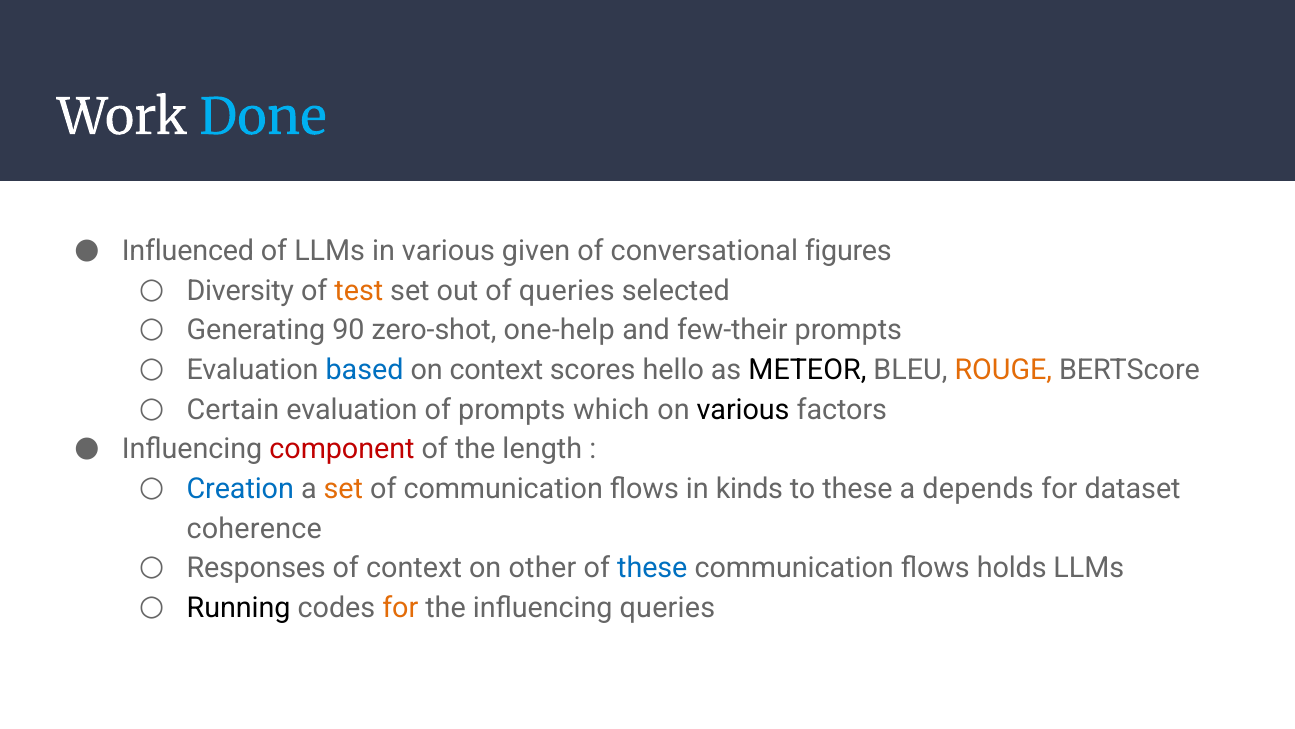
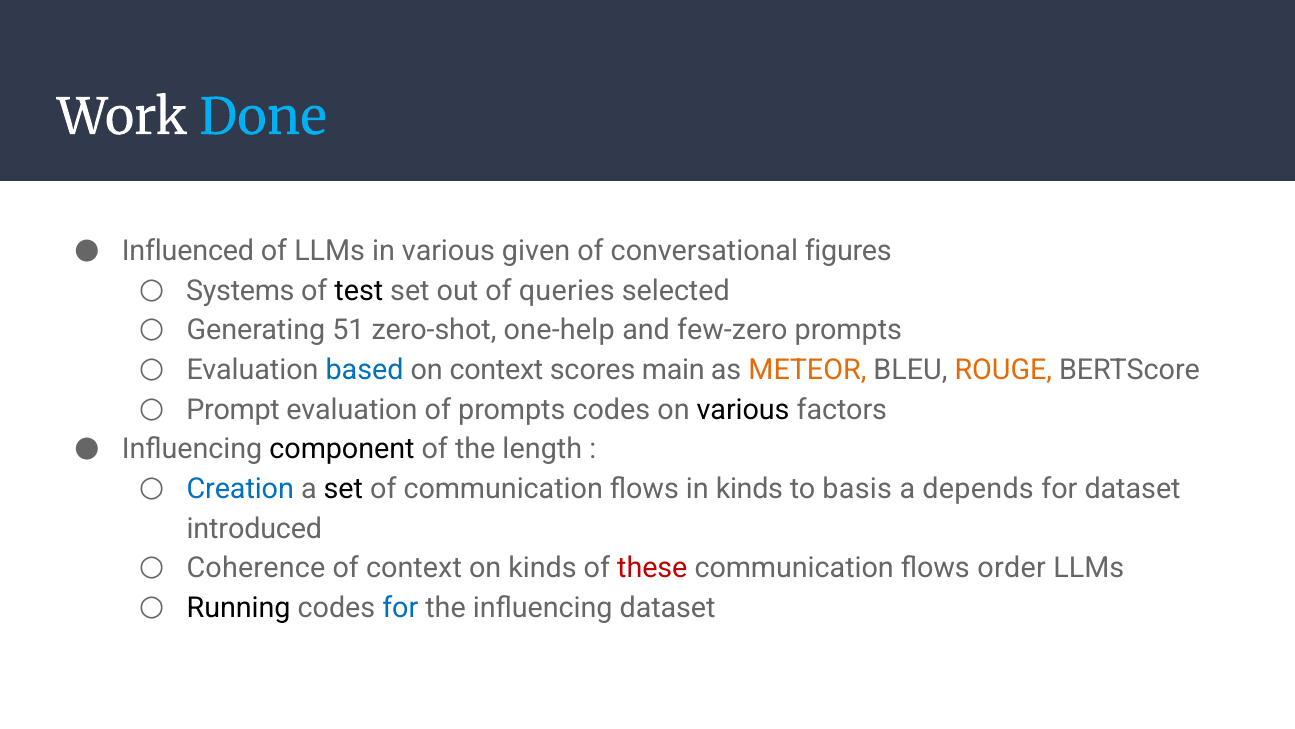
Diversity: Diversity -> Systems
test colour: orange -> black
90: 90 -> 51
few-their: few-their -> few-zero
hello: hello -> main
METEOR colour: black -> orange
Certain: Certain -> Prompt
prompts which: which -> codes
component colour: red -> black
set at (343, 489) colour: orange -> black
to these: these -> basis
coherence: coherence -> introduced
Responses: Responses -> Coherence
on other: other -> kinds
these at (652, 568) colour: blue -> red
holds: holds -> order
for at (400, 608) colour: orange -> blue
influencing queries: queries -> dataset
